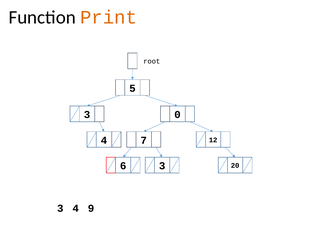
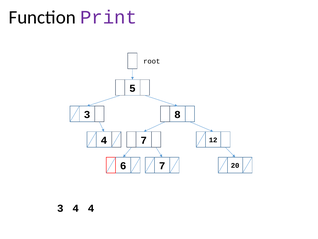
Print colour: orange -> purple
0: 0 -> 8
6 3: 3 -> 7
4 9: 9 -> 4
